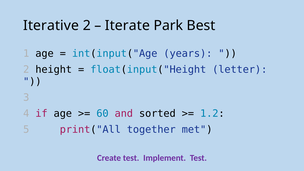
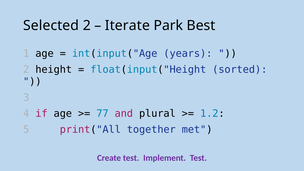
Iterative: Iterative -> Selected
letter: letter -> sorted
60: 60 -> 77
sorted: sorted -> plural
